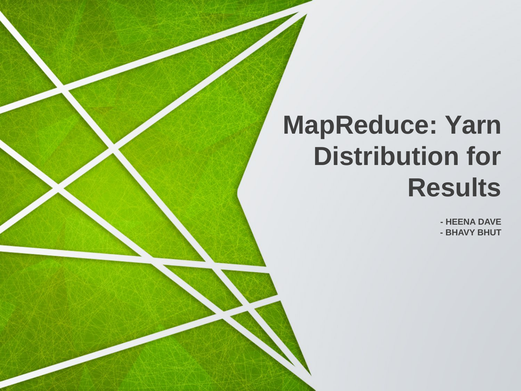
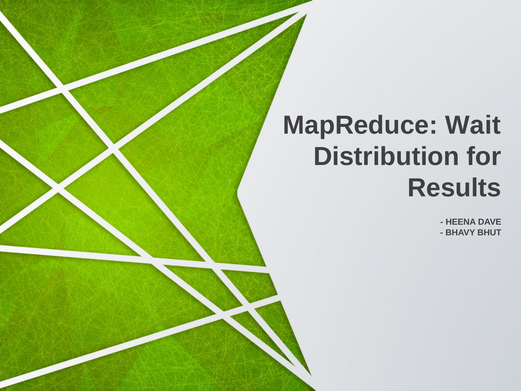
Yarn: Yarn -> Wait
